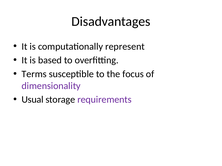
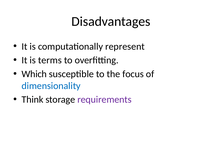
based: based -> terms
Terms: Terms -> Which
dimensionality colour: purple -> blue
Usual: Usual -> Think
